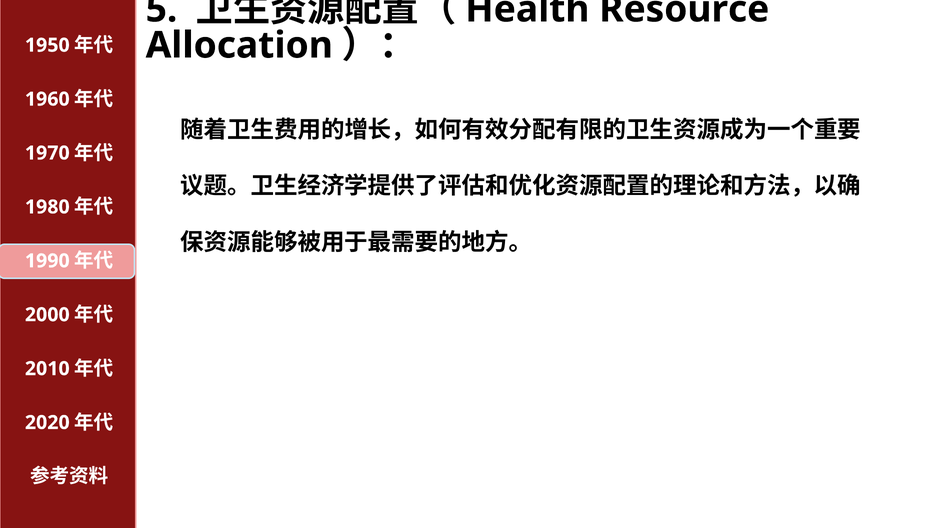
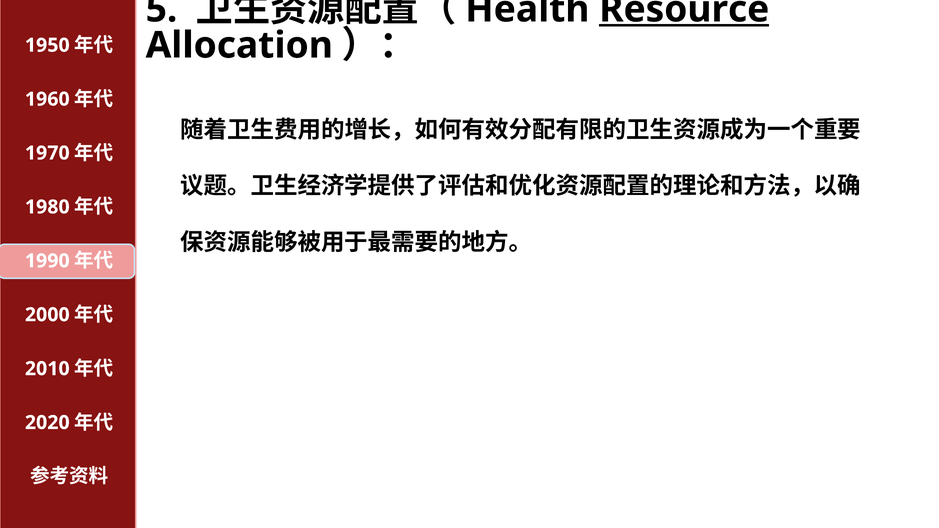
Resource underline: none -> present
